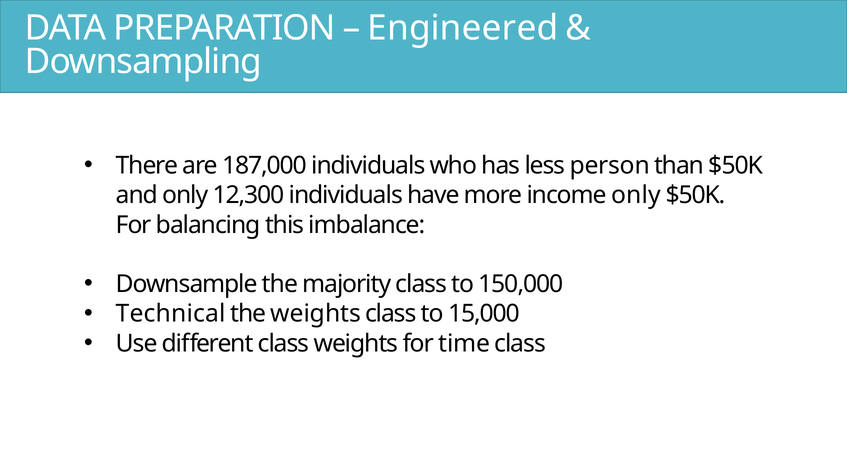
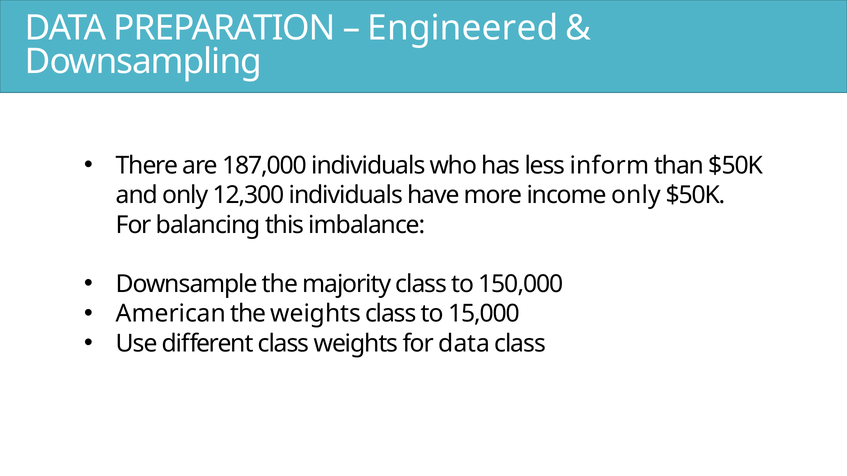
person: person -> inform
Technical: Technical -> American
for time: time -> data
